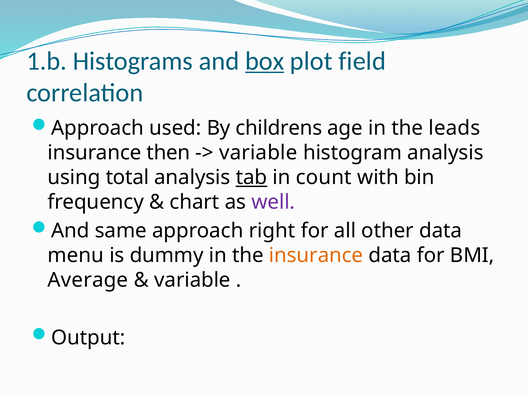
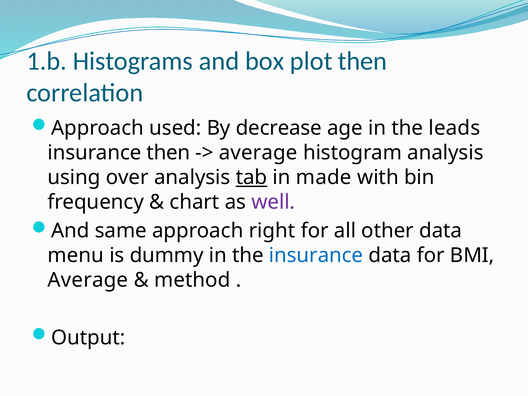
box underline: present -> none
plot field: field -> then
childrens: childrens -> decrease
variable at (258, 153): variable -> average
total: total -> over
count: count -> made
insurance at (316, 255) colour: orange -> blue
variable at (192, 280): variable -> method
